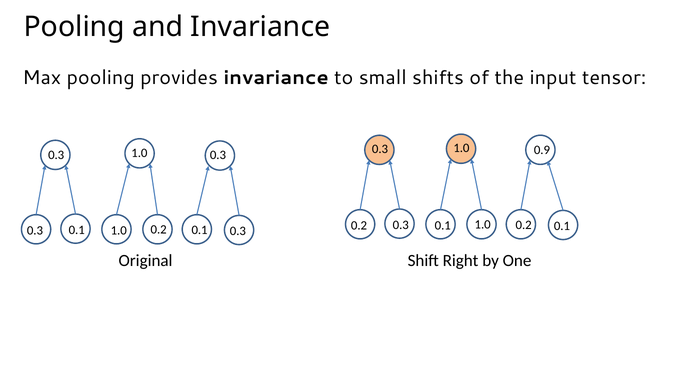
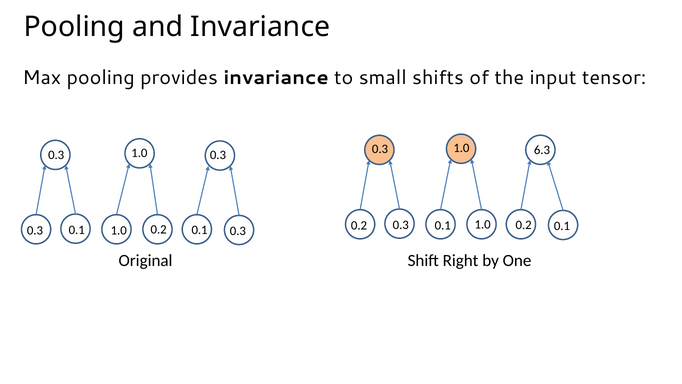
0.9: 0.9 -> 6.3
